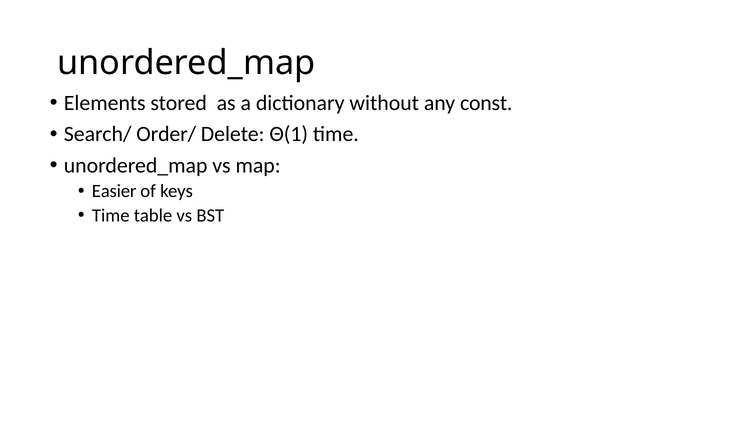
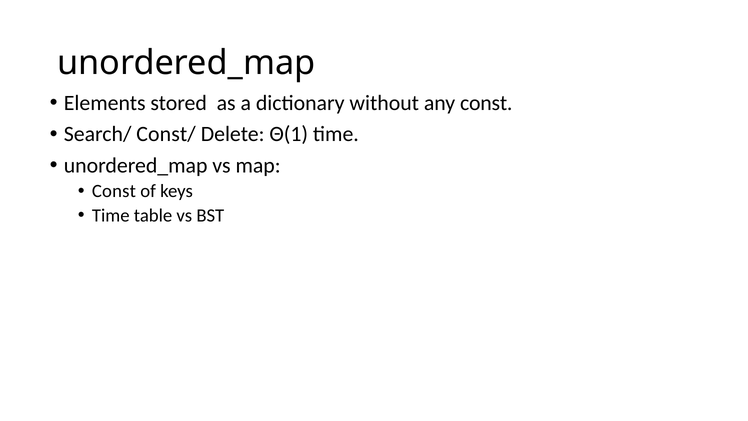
Order/: Order/ -> Const/
Easier at (114, 191): Easier -> Const
